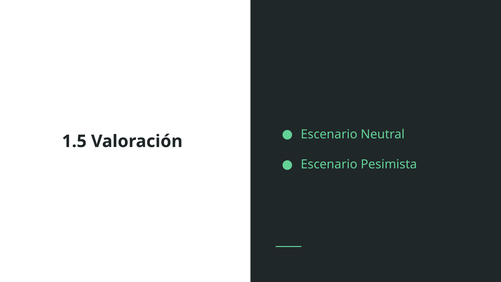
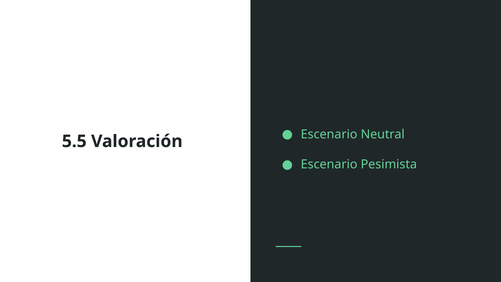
1.5: 1.5 -> 5.5
